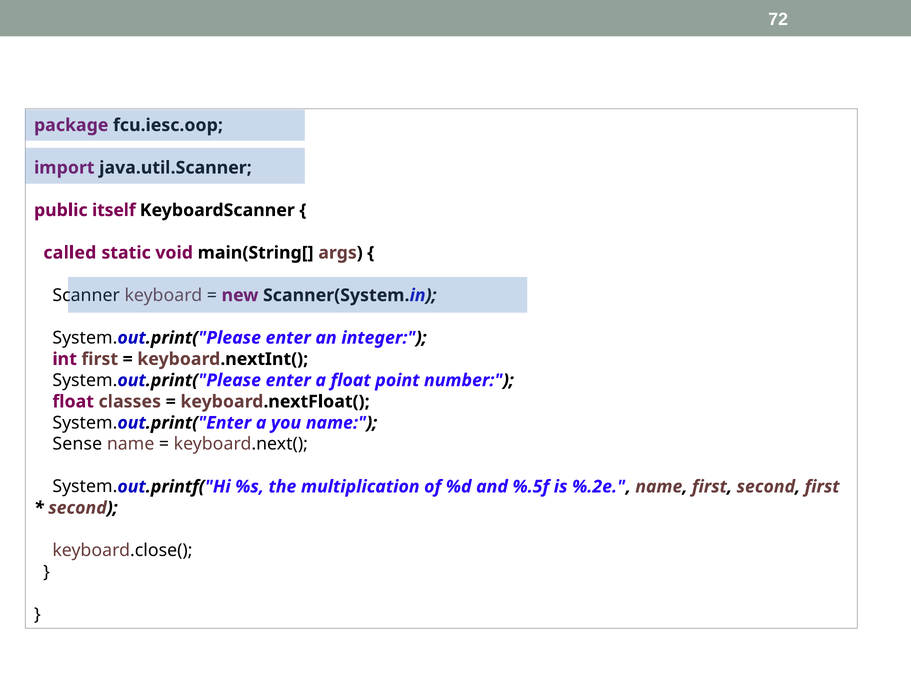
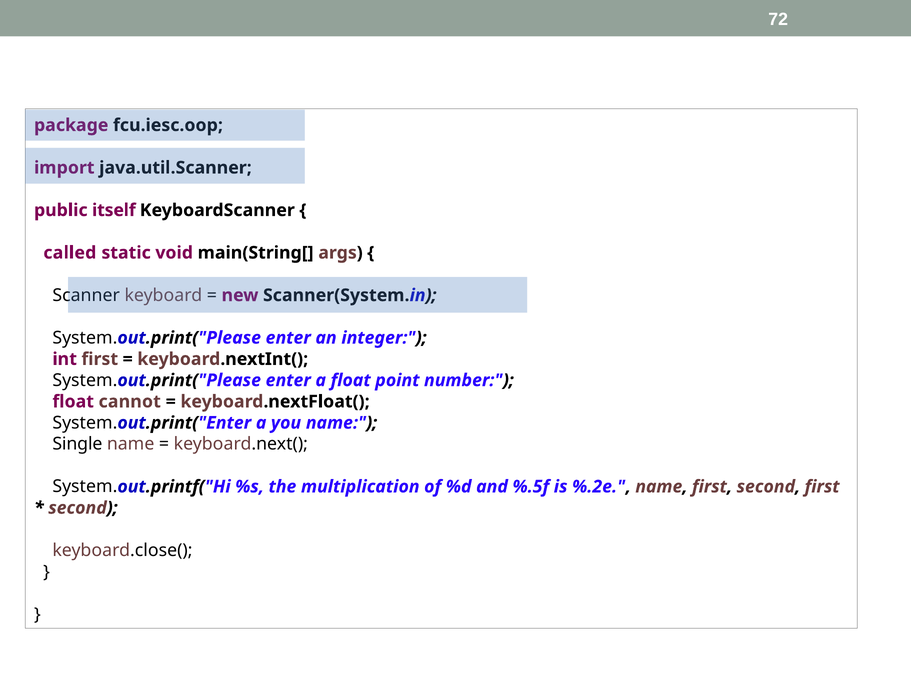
classes: classes -> cannot
Sense: Sense -> Single
